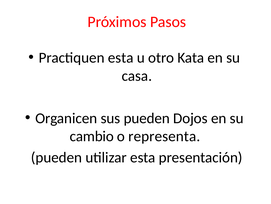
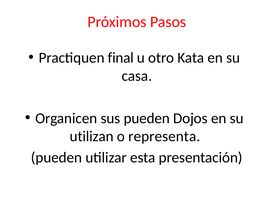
Practiquen esta: esta -> final
cambio: cambio -> utilizan
